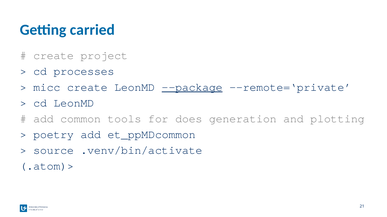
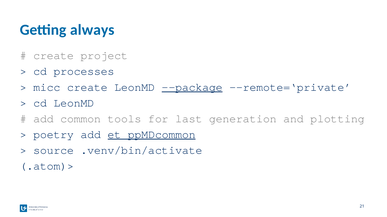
carried: carried -> always
does: does -> last
et_ppMDcommon underline: none -> present
